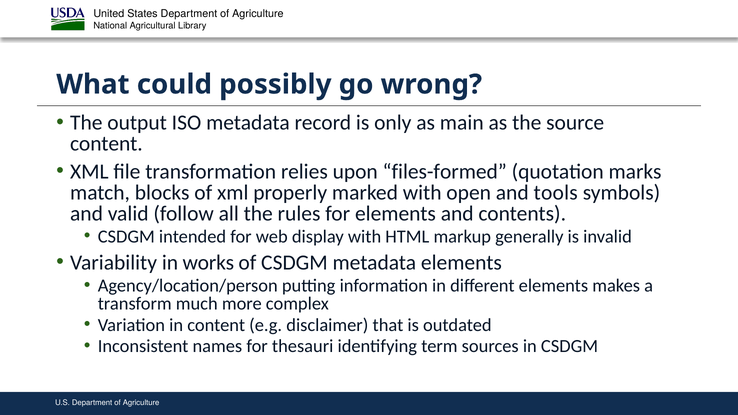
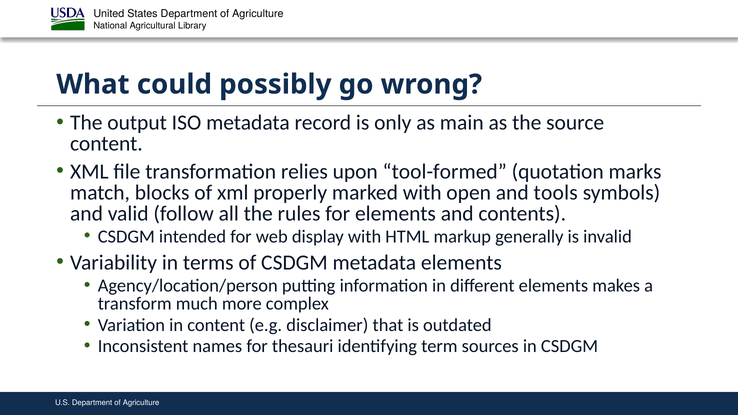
files-formed: files-formed -> tool-formed
works: works -> terms
